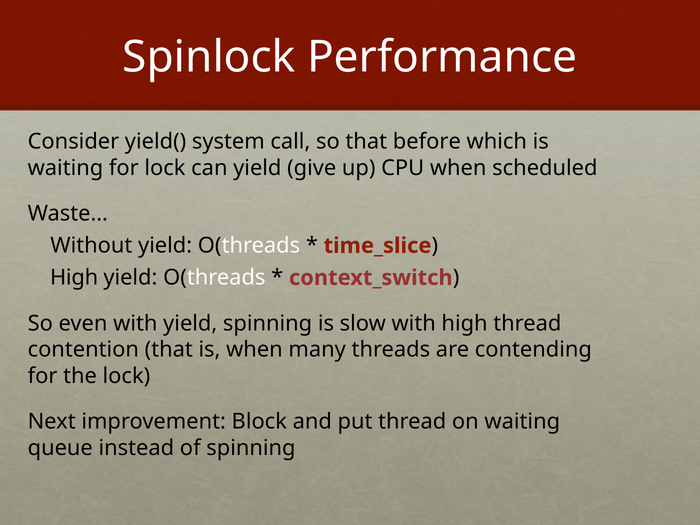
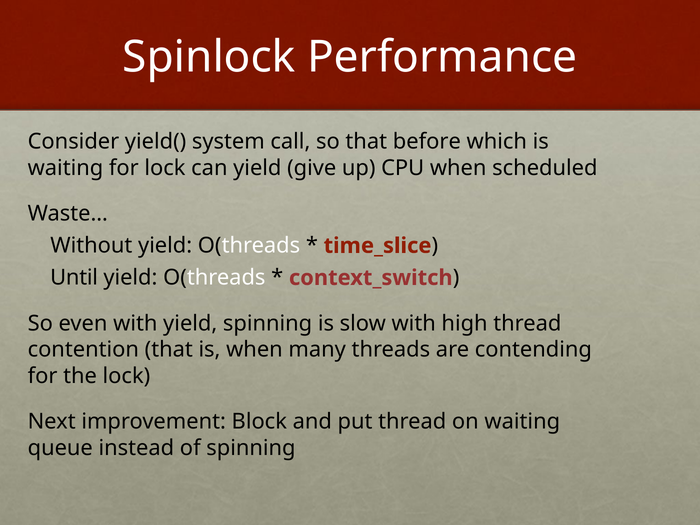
High at (74, 278): High -> Until
